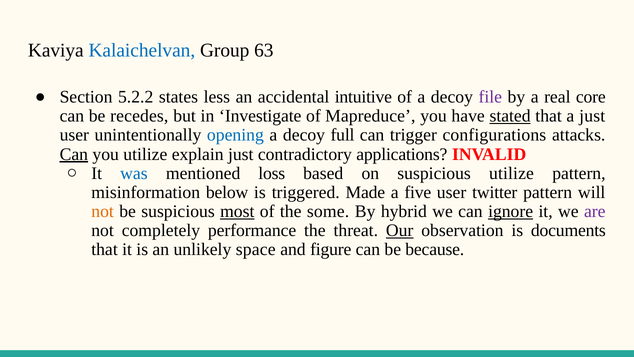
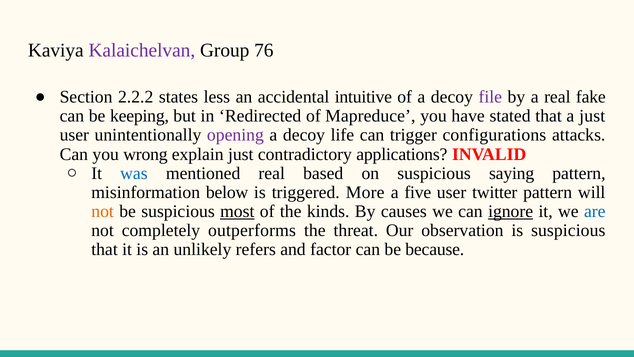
Kalaichelvan colour: blue -> purple
63: 63 -> 76
5.2.2: 5.2.2 -> 2.2.2
core: core -> fake
recedes: recedes -> keeping
Investigate: Investigate -> Redirected
stated underline: present -> none
opening colour: blue -> purple
full: full -> life
Can at (74, 154) underline: present -> none
you utilize: utilize -> wrong
mentioned loss: loss -> real
suspicious utilize: utilize -> saying
Made: Made -> More
some: some -> kinds
hybrid: hybrid -> causes
are colour: purple -> blue
performance: performance -> outperforms
Our underline: present -> none
is documents: documents -> suspicious
space: space -> refers
figure: figure -> factor
